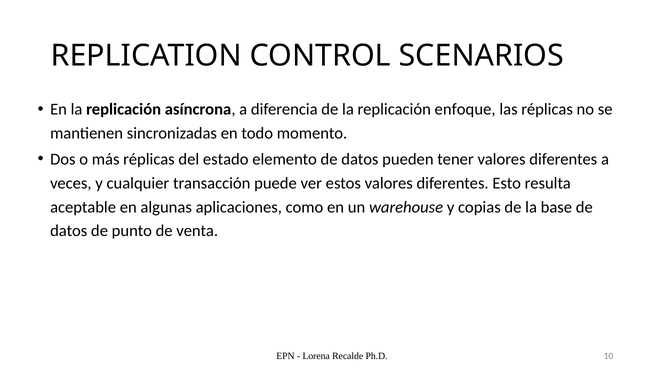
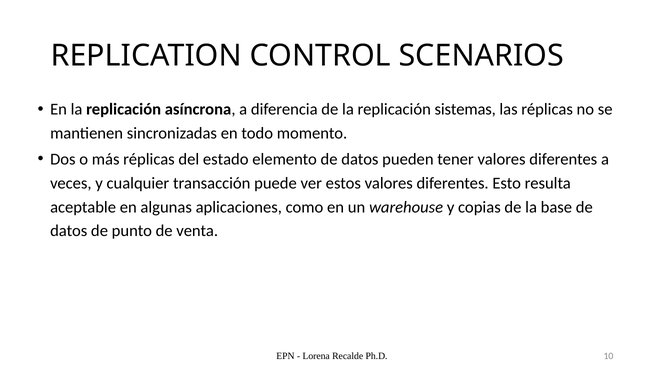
enfoque: enfoque -> sistemas
